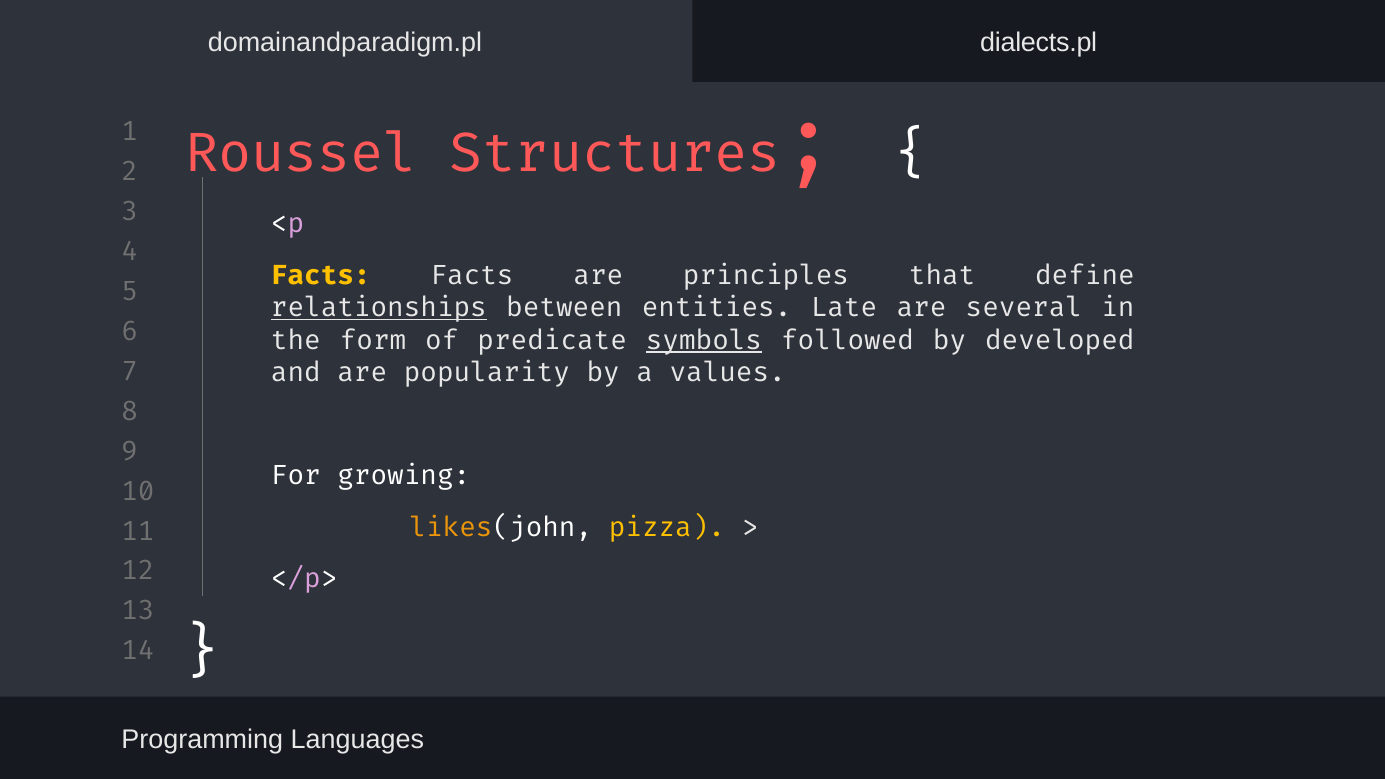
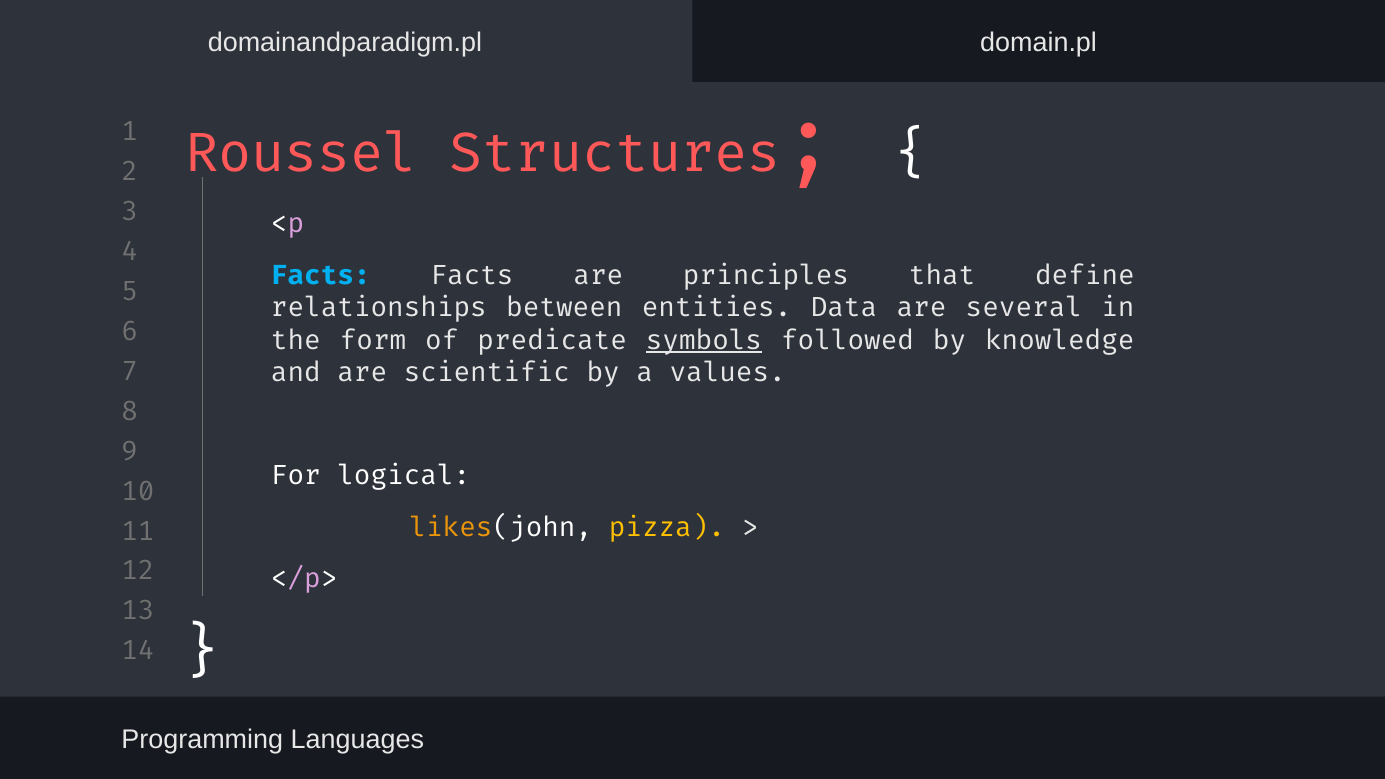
dialects.pl: dialects.pl -> domain.pl
Facts at (321, 276) colour: yellow -> light blue
relationships underline: present -> none
Late: Late -> Data
developed: developed -> knowledge
popularity: popularity -> scientific
growing: growing -> logical
